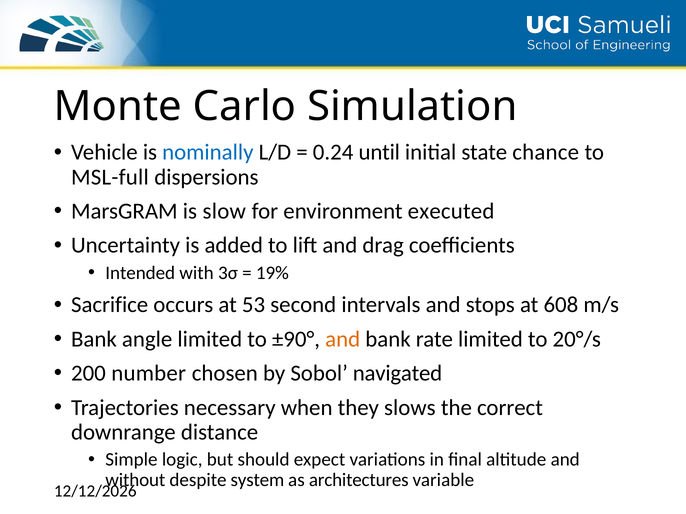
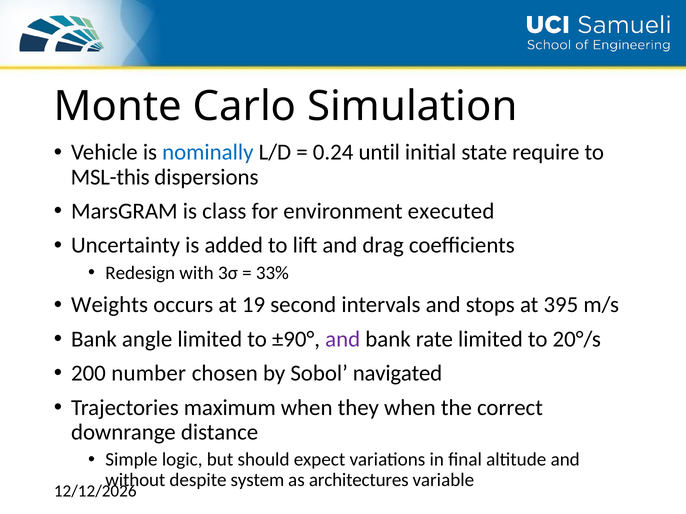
chance: chance -> require
MSL-full: MSL-full -> MSL-this
slow: slow -> class
Intended: Intended -> Redesign
19%: 19% -> 33%
Sacrifice: Sacrifice -> Weights
53: 53 -> 19
608: 608 -> 395
and at (343, 339) colour: orange -> purple
necessary: necessary -> maximum
they slows: slows -> when
